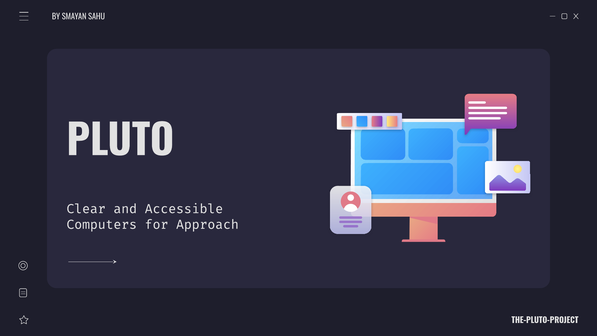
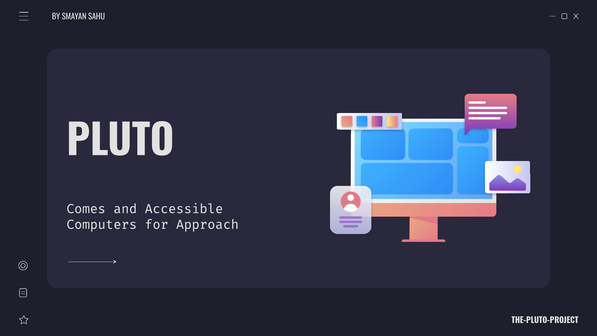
Clear: Clear -> Comes
